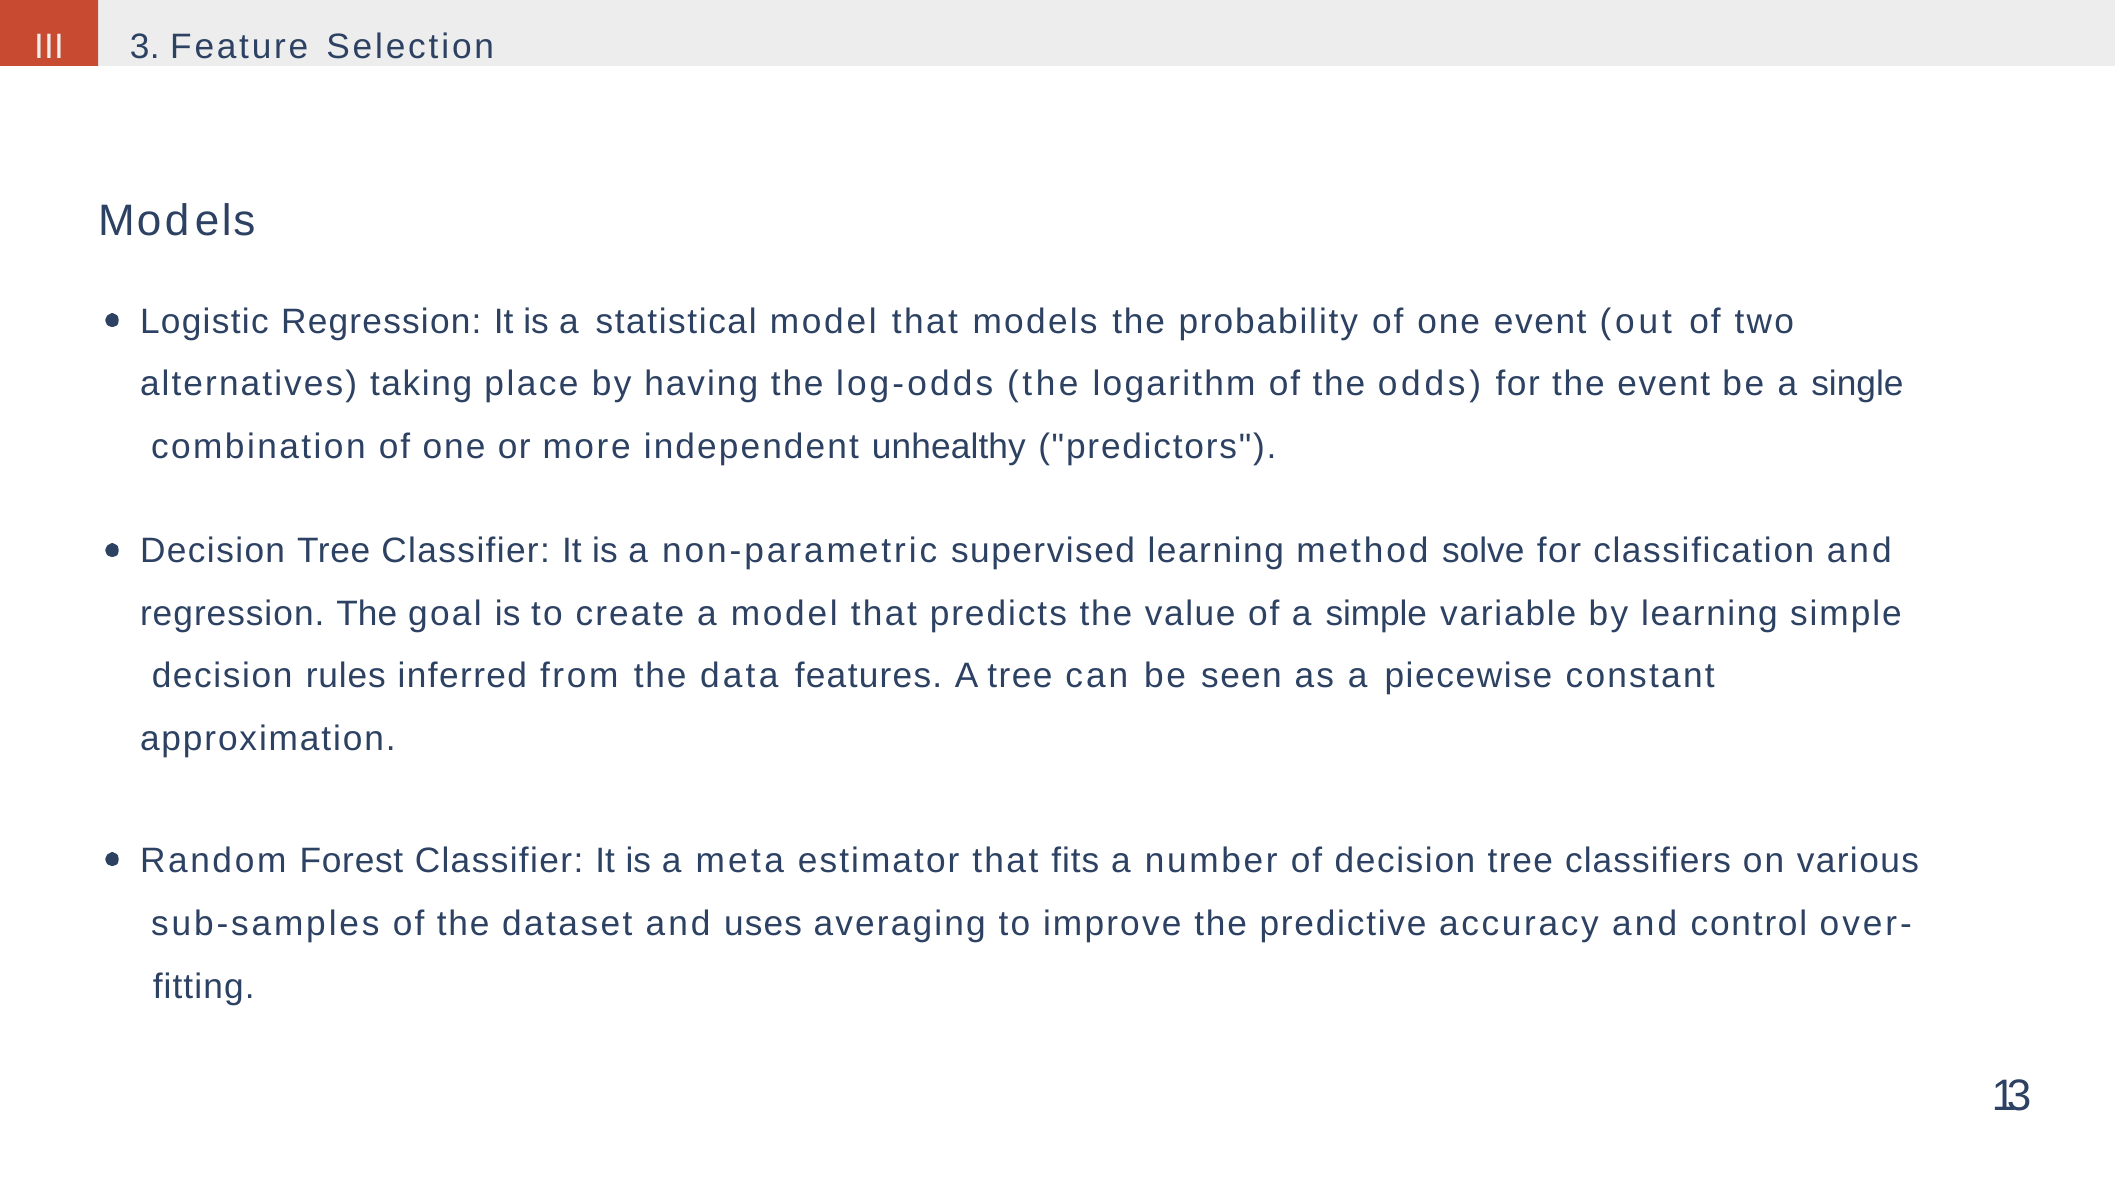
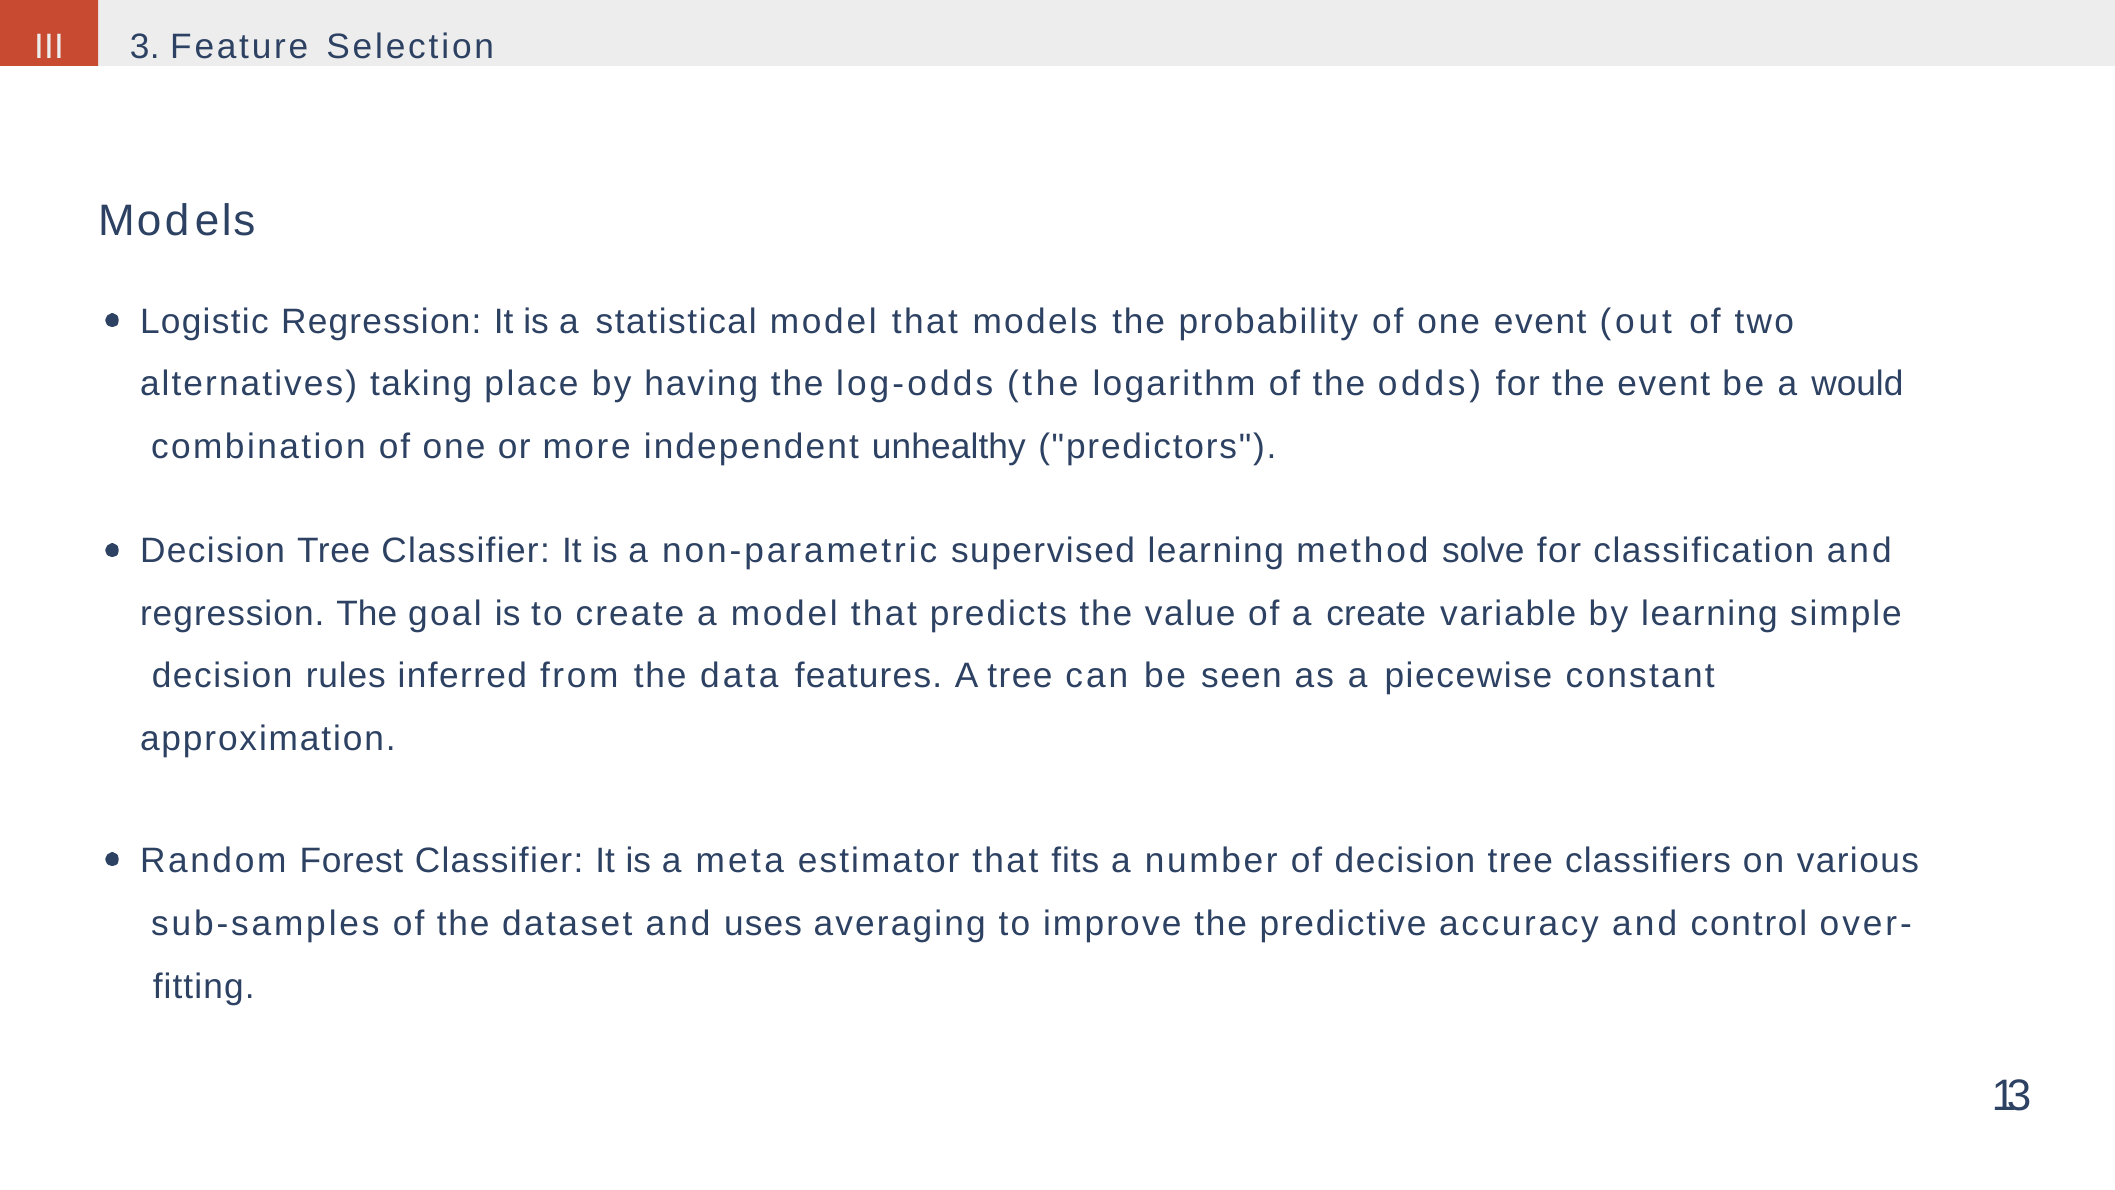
single: single -> would
a simple: simple -> create
